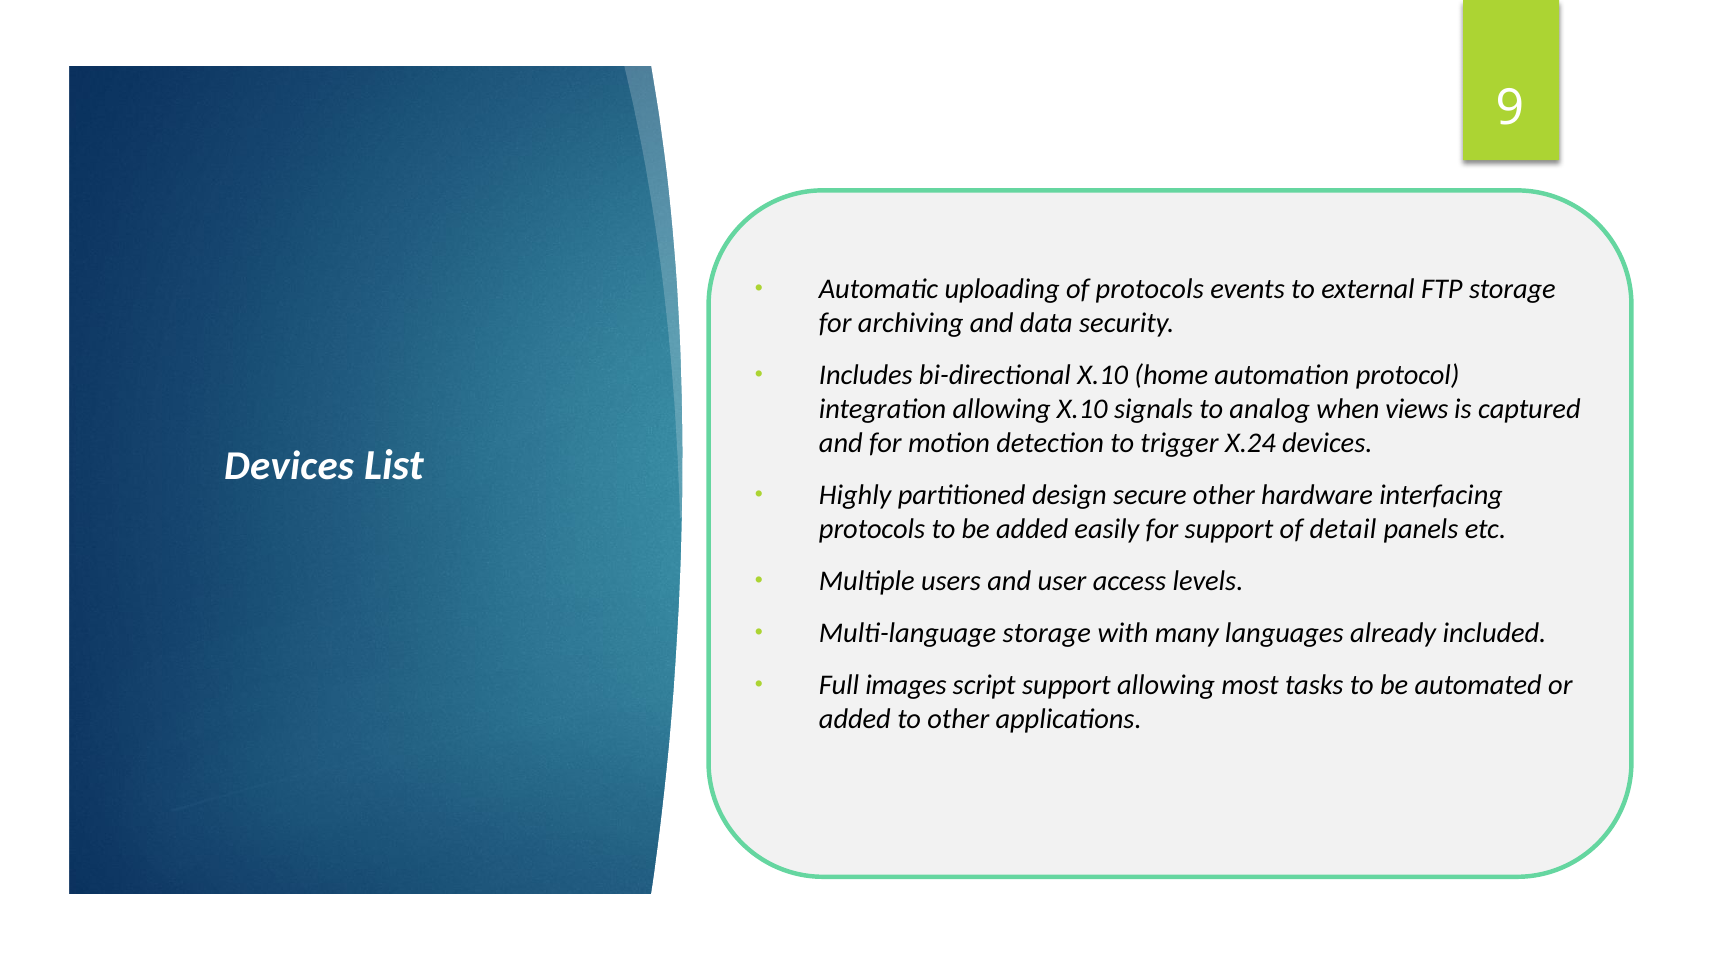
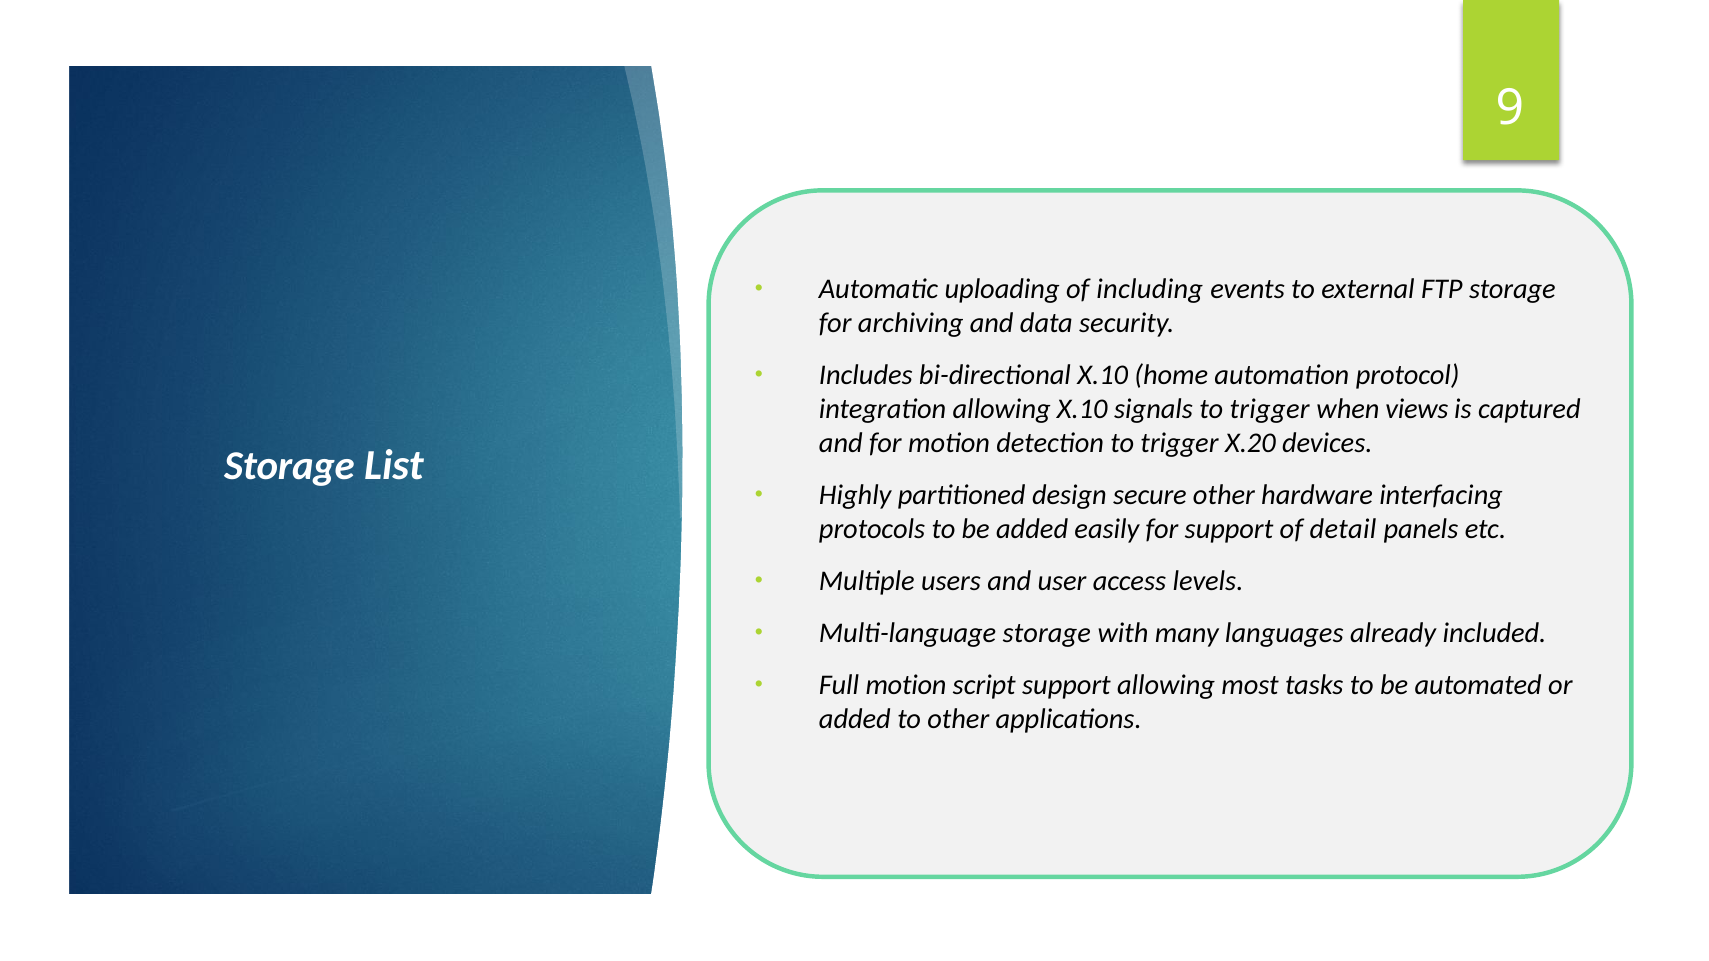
protocols at (1150, 289): protocols -> including
signals to analog: analog -> trigger
X.24: X.24 -> X.20
Devices at (289, 466): Devices -> Storage
Full images: images -> motion
